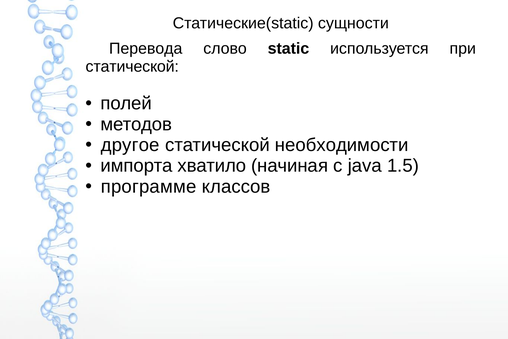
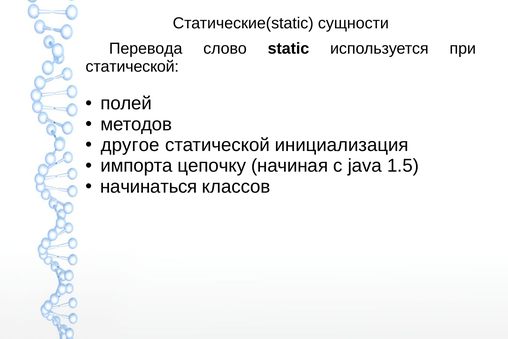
необходимости: необходимости -> инициализация
хватило: хватило -> цепочку
программе: программе -> начинаться
